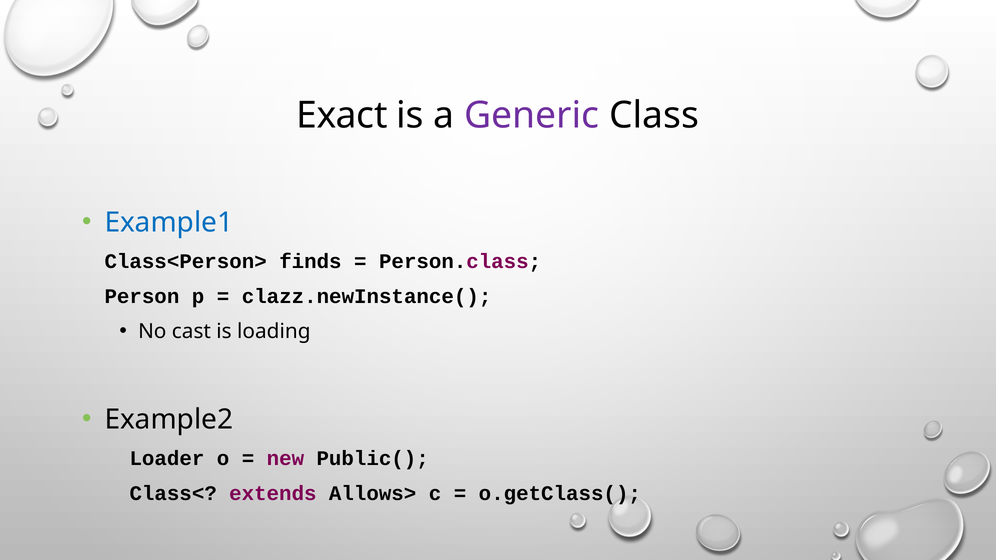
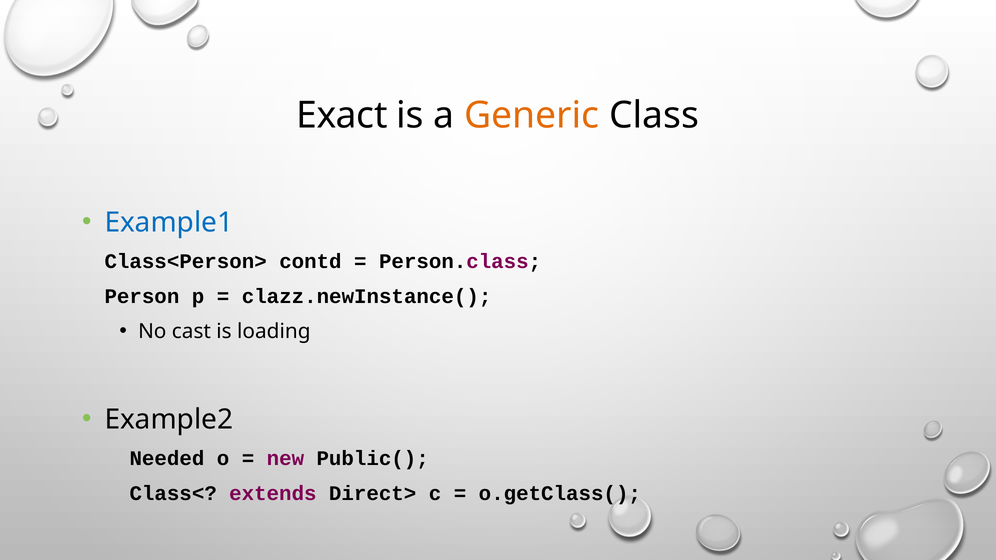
Generic colour: purple -> orange
finds: finds -> contd
Loader: Loader -> Needed
Allows>: Allows> -> Direct>
